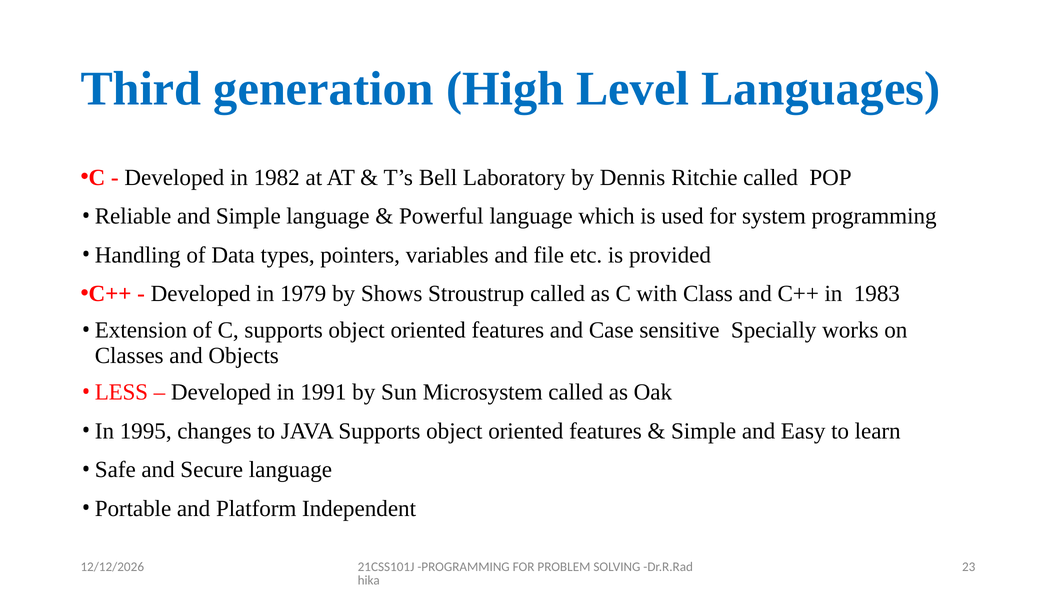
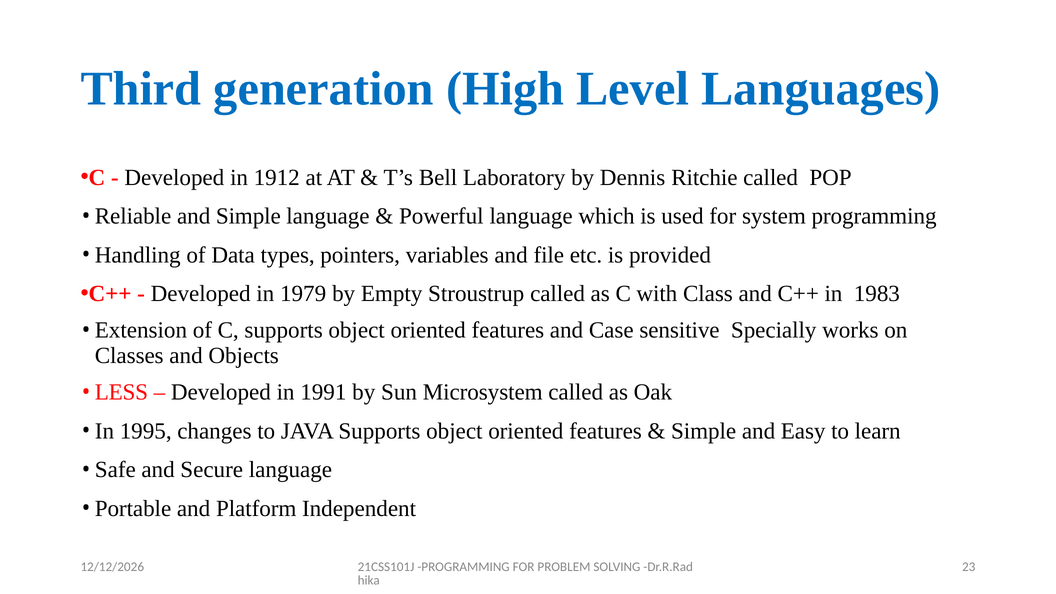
1982: 1982 -> 1912
Shows: Shows -> Empty
